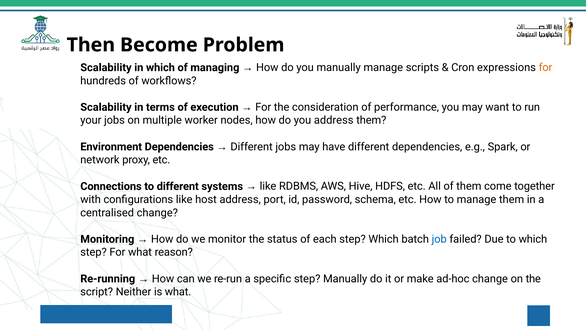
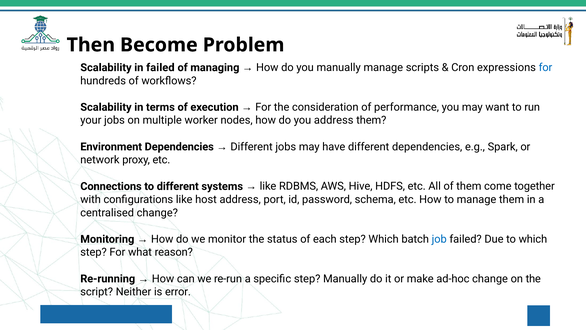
in which: which -> failed
for at (545, 67) colour: orange -> blue
is what: what -> error
